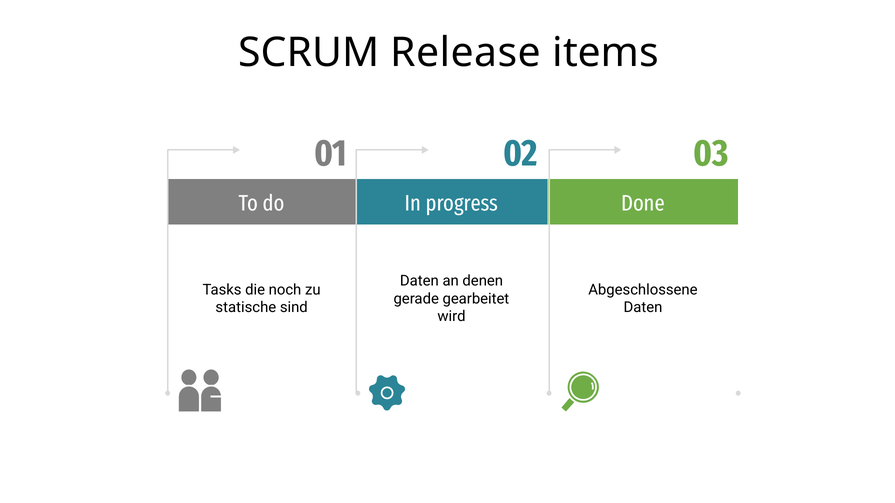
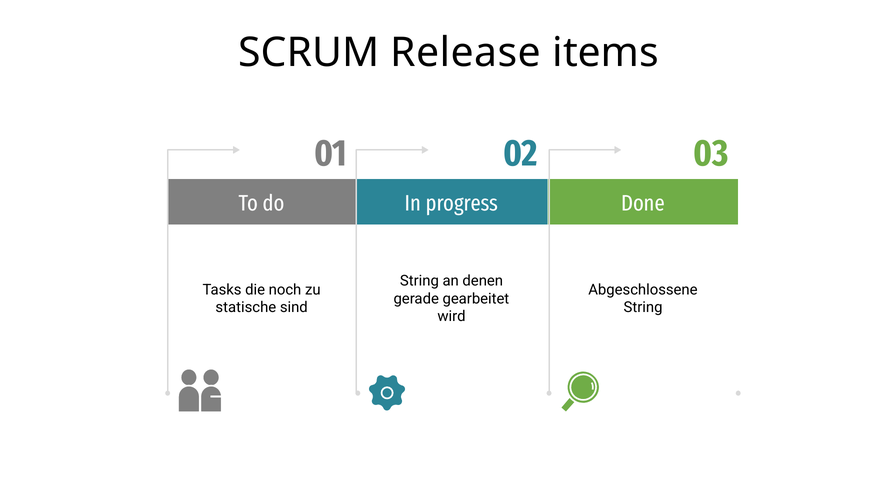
Daten at (419, 281): Daten -> String
Daten at (643, 308): Daten -> String
